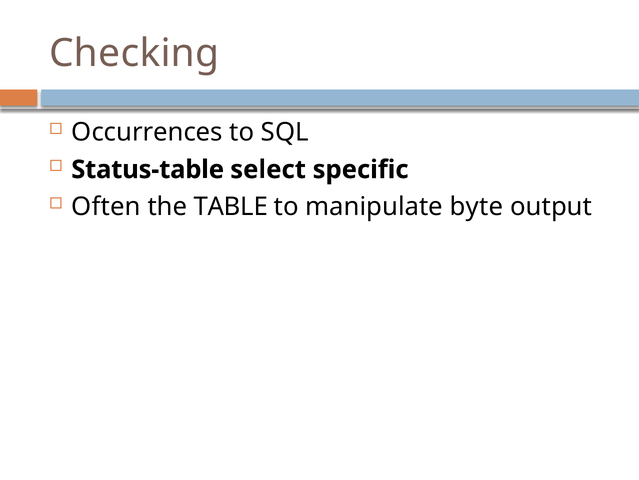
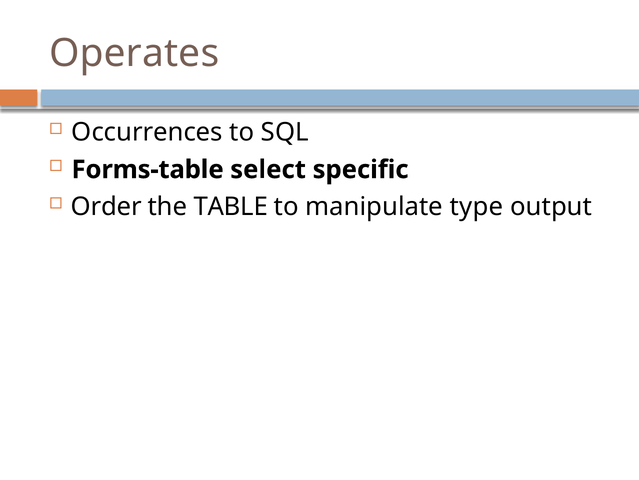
Checking: Checking -> Operates
Status-table: Status-table -> Forms-table
Often: Often -> Order
byte: byte -> type
